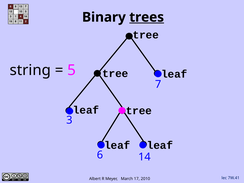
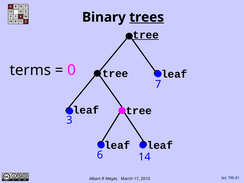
tree at (146, 35) underline: none -> present
string: string -> terms
5: 5 -> 0
